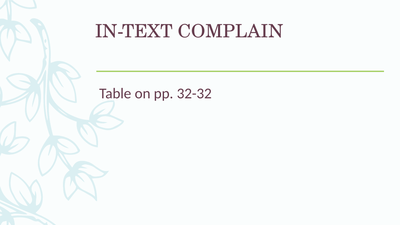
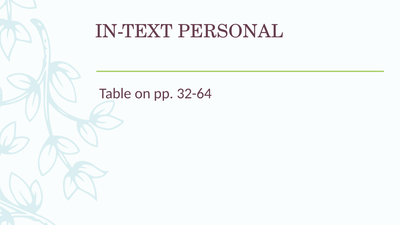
COMPLAIN: COMPLAIN -> PERSONAL
32-32: 32-32 -> 32-64
